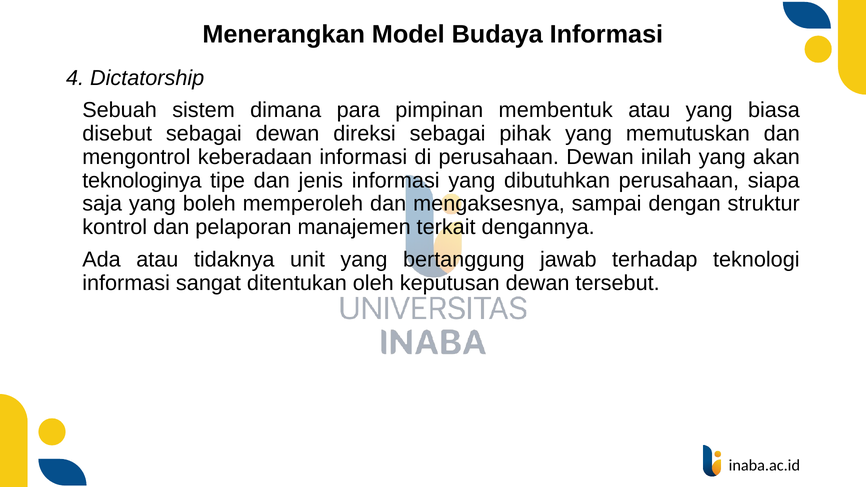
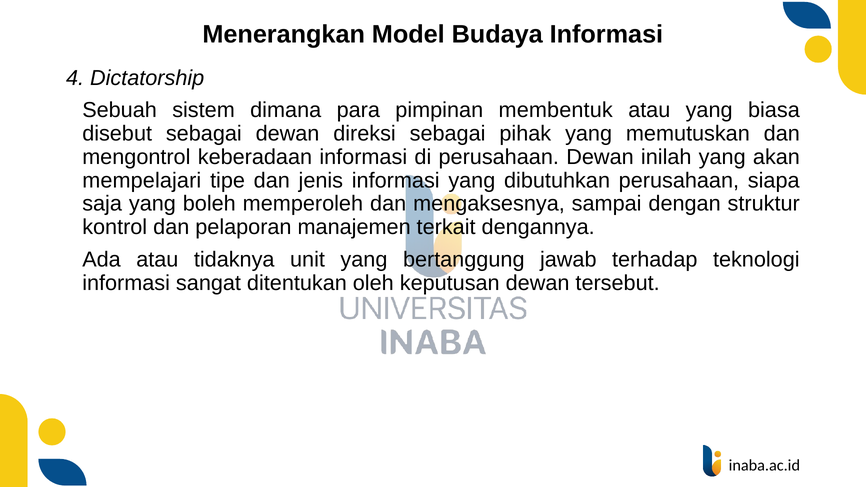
teknologinya: teknologinya -> mempelajari
